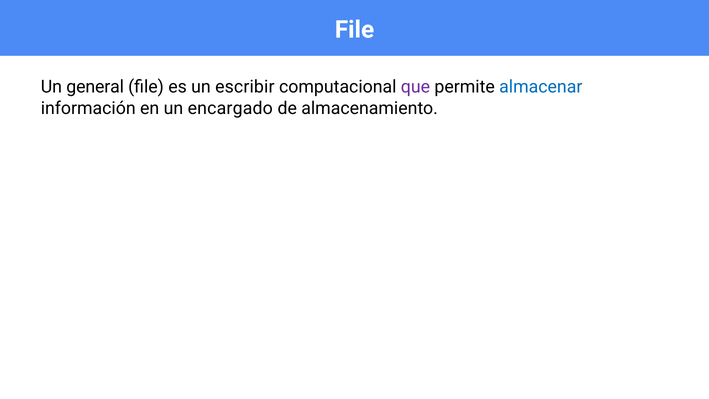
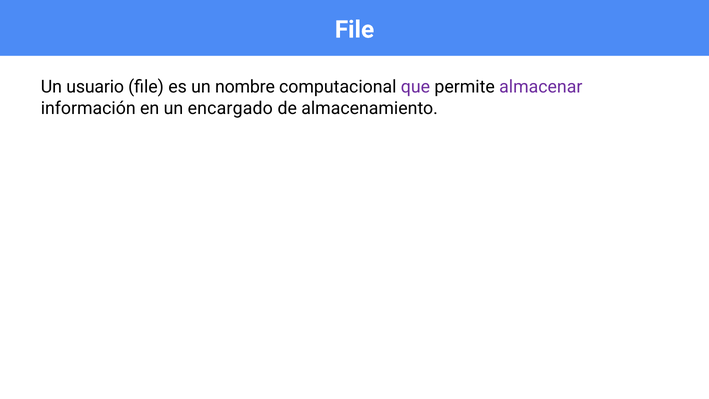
general: general -> usuario
escribir: escribir -> nombre
almacenar colour: blue -> purple
